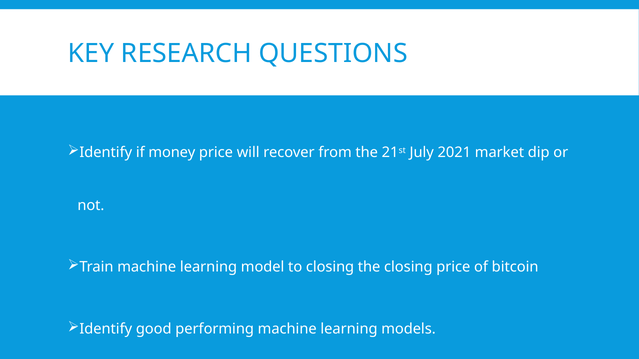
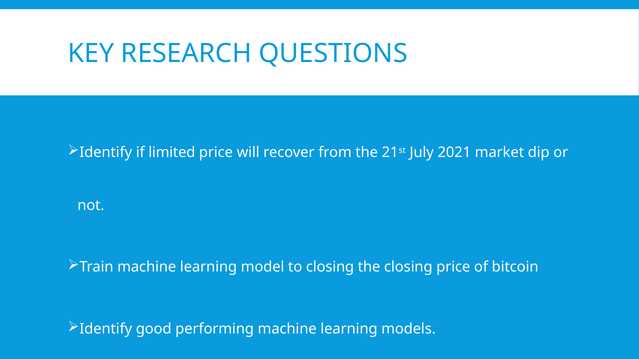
money: money -> limited
